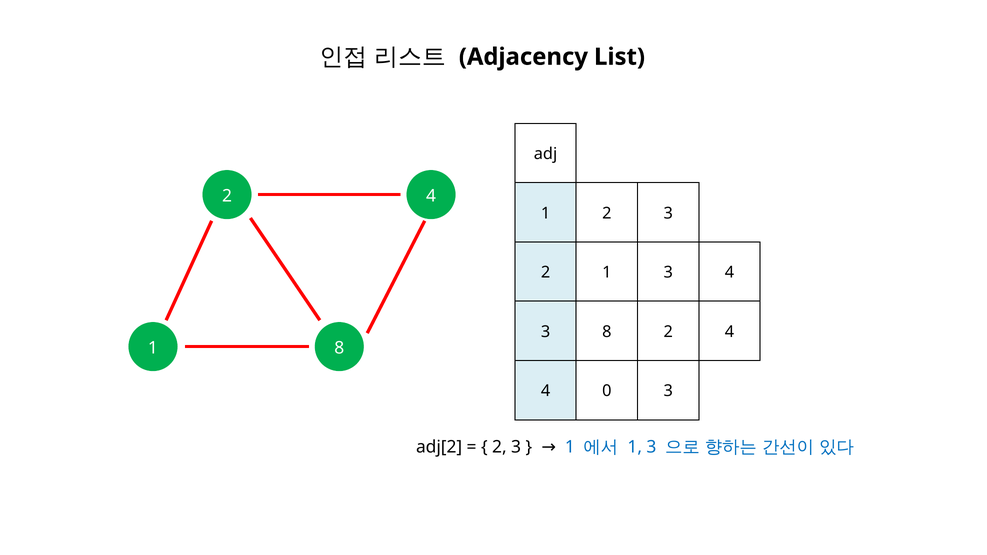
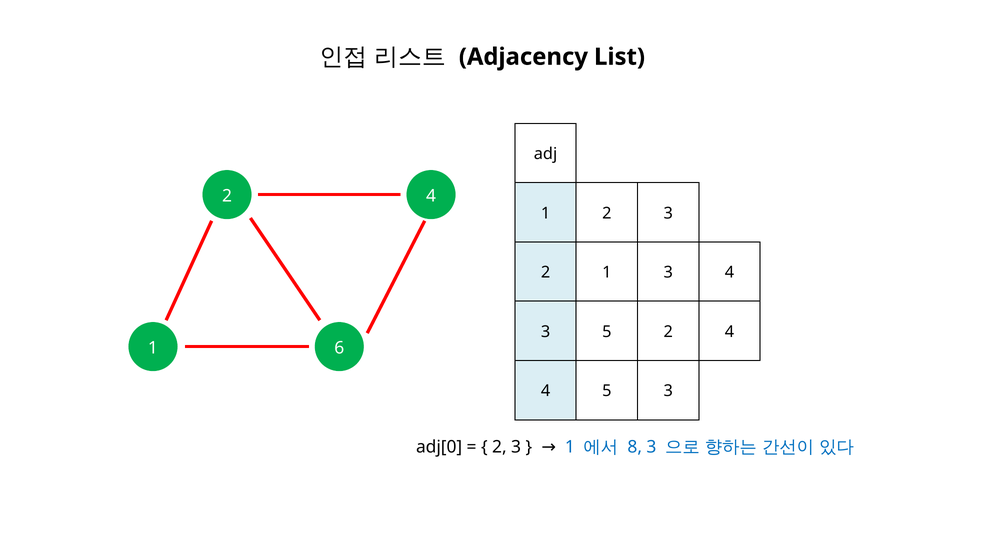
3 8: 8 -> 5
1 8: 8 -> 6
4 0: 0 -> 5
adj[2: adj[2 -> adj[0
1 at (635, 447): 1 -> 8
